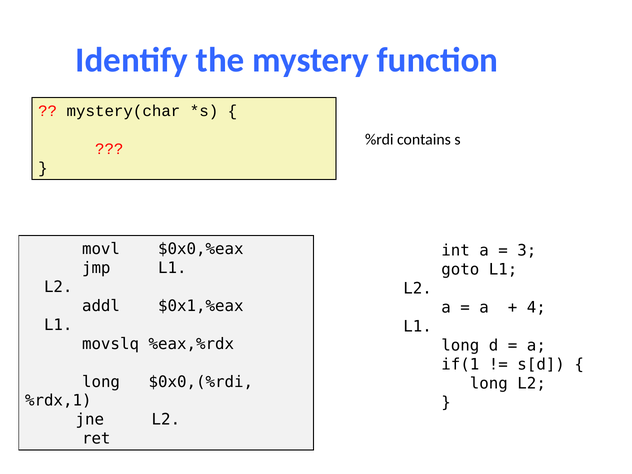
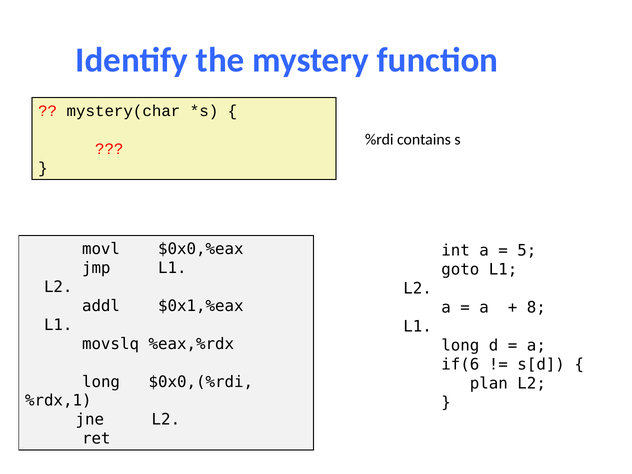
3: 3 -> 5
4: 4 -> 8
if(1: if(1 -> if(6
long at (489, 383): long -> plan
